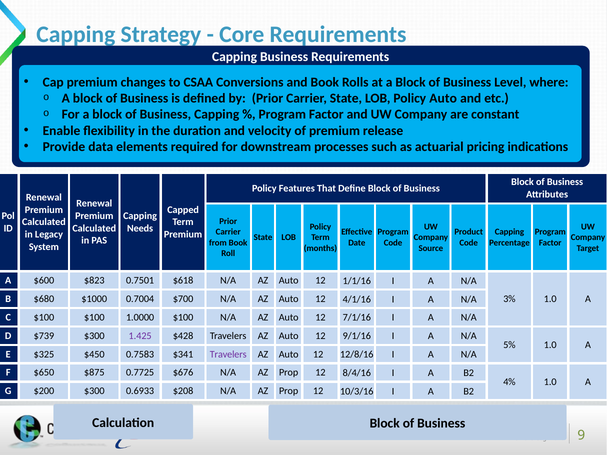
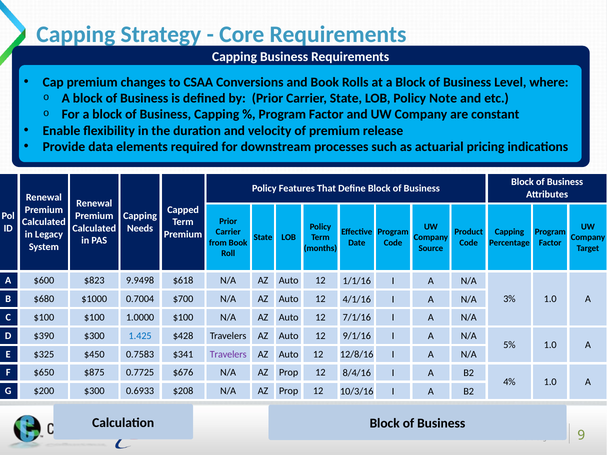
Policy Auto: Auto -> Note
0.7501: 0.7501 -> 9.9498
$739: $739 -> $390
1.425 colour: purple -> blue
